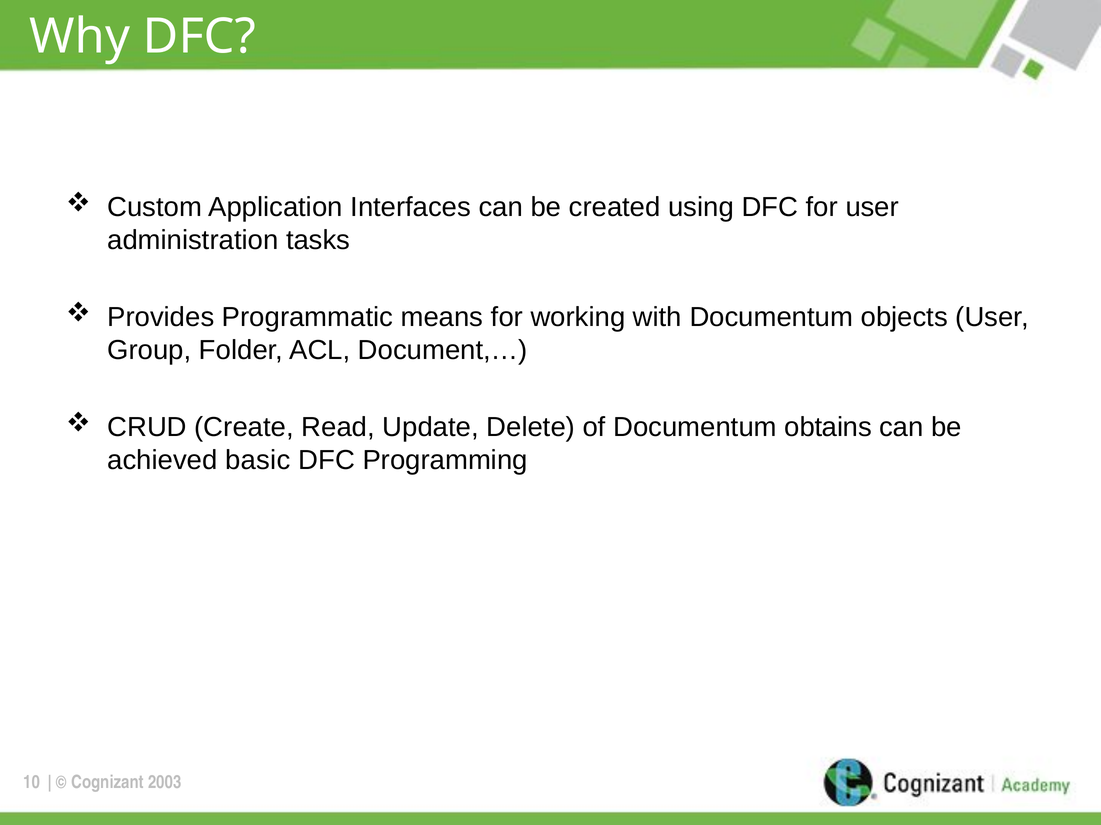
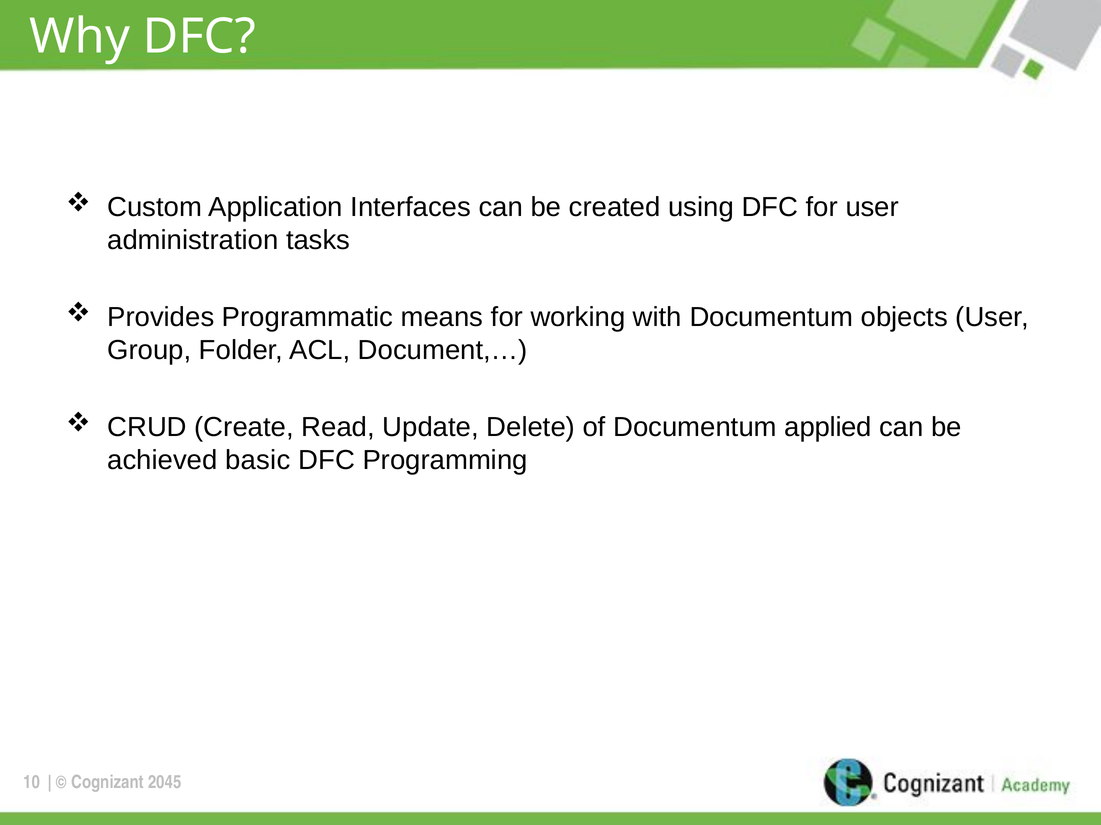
obtains: obtains -> applied
2003: 2003 -> 2045
